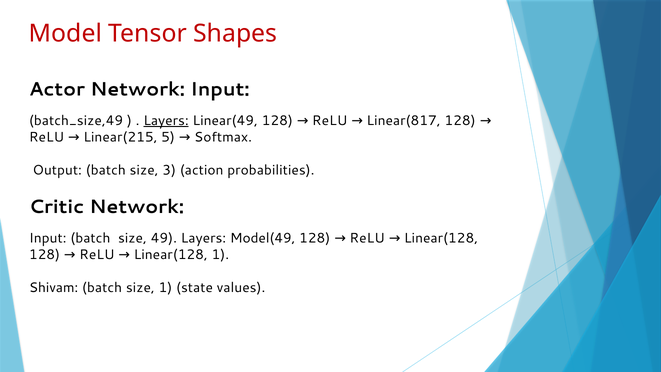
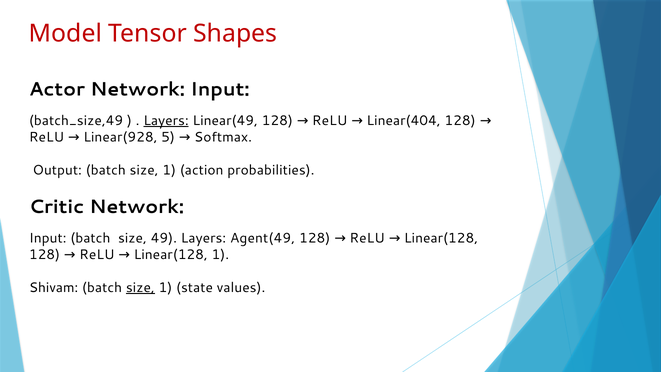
Linear(817: Linear(817 -> Linear(404
Linear(215: Linear(215 -> Linear(928
Output batch size 3: 3 -> 1
Model(49: Model(49 -> Agent(49
size at (140, 288) underline: none -> present
